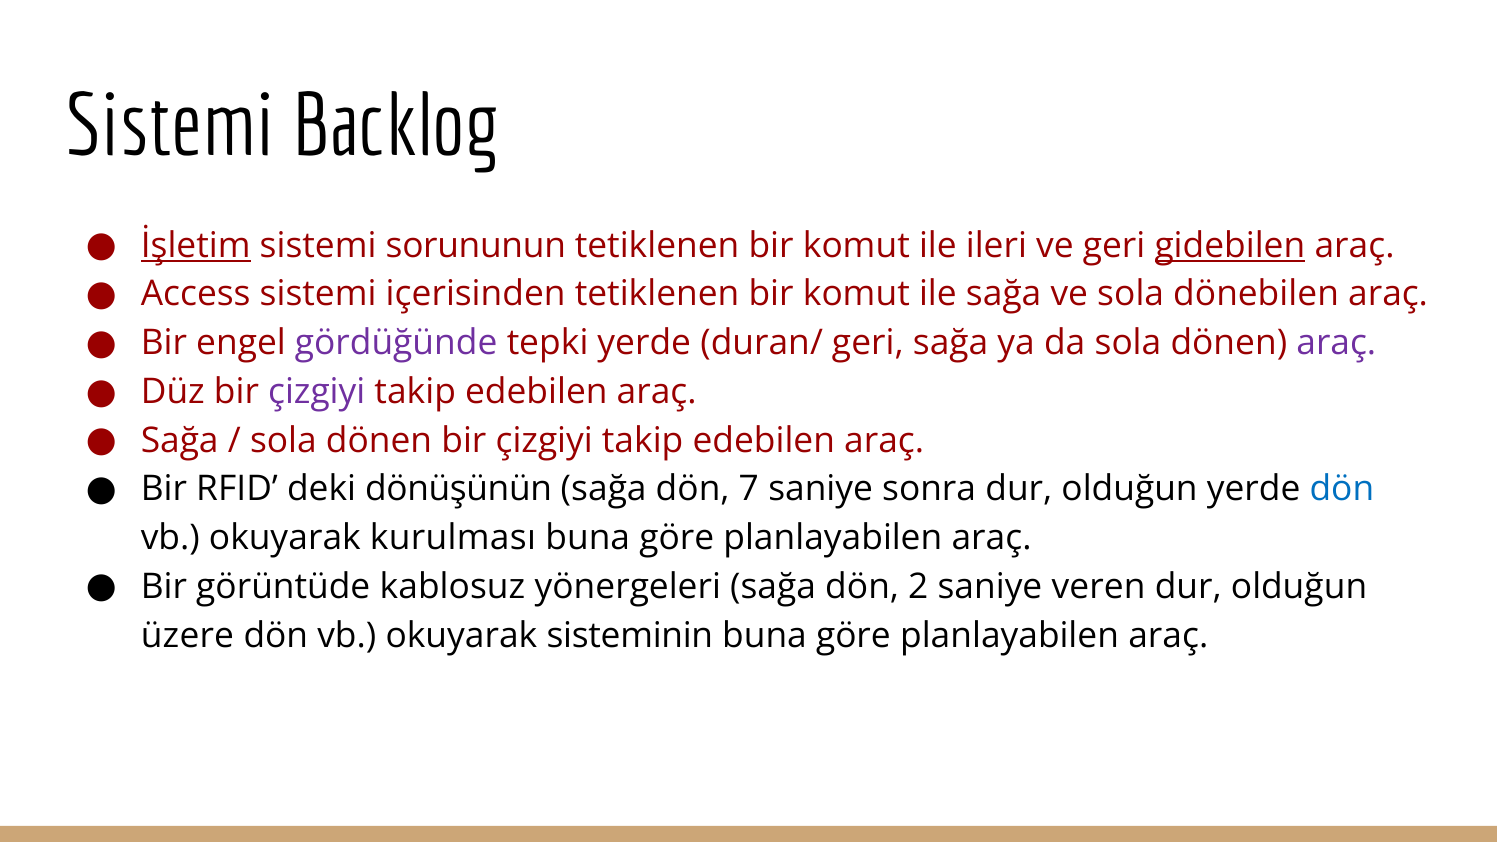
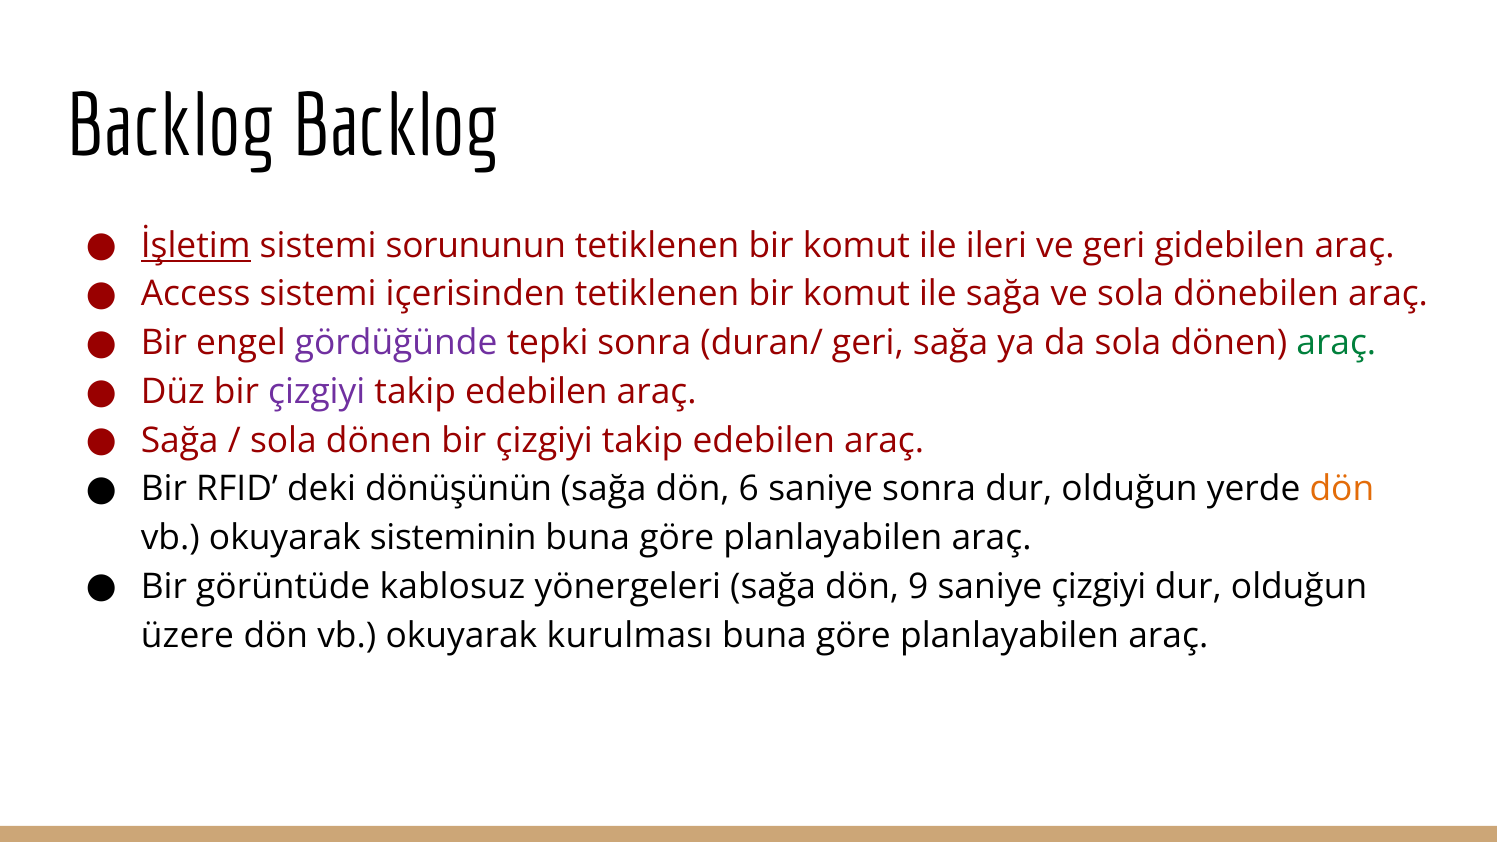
Sistemi at (171, 127): Sistemi -> Backlog
gidebilen underline: present -> none
tepki yerde: yerde -> sonra
araç at (1336, 343) colour: purple -> green
7: 7 -> 6
dön at (1342, 489) colour: blue -> orange
kurulması: kurulması -> sisteminin
2: 2 -> 9
saniye veren: veren -> çizgiyi
sisteminin: sisteminin -> kurulması
